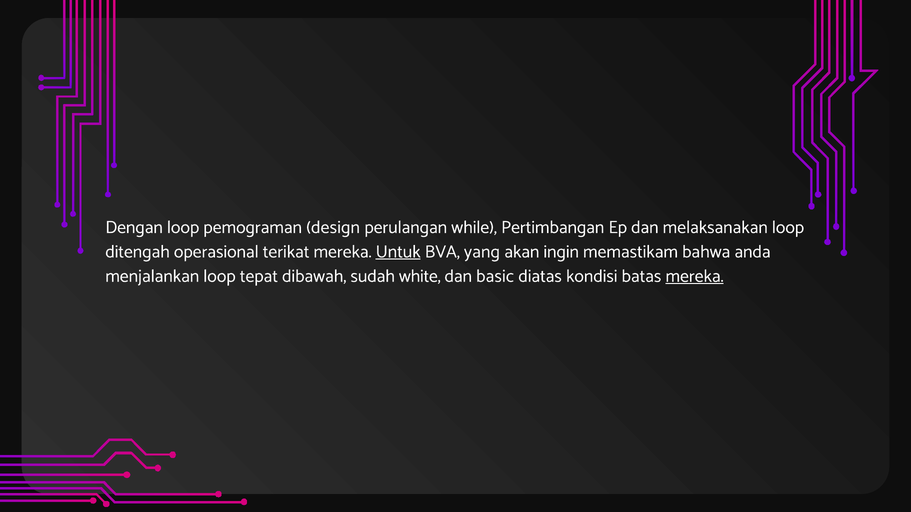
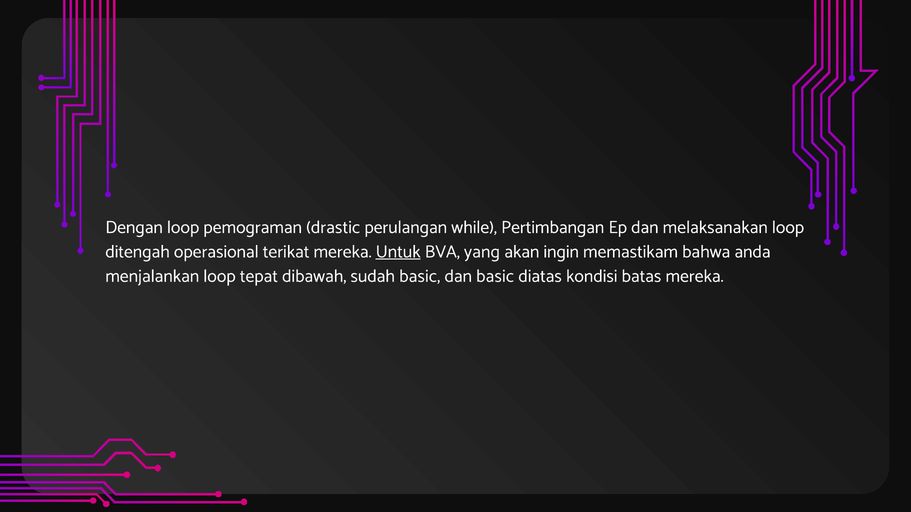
design: design -> drastic
sudah white: white -> basic
mereka at (695, 276) underline: present -> none
